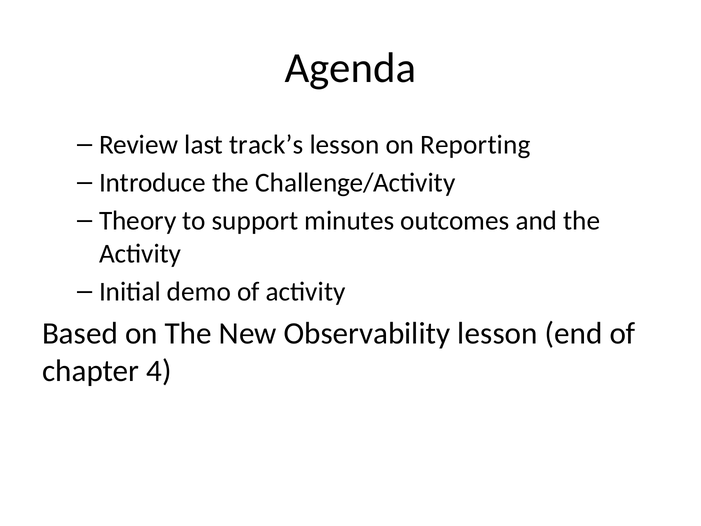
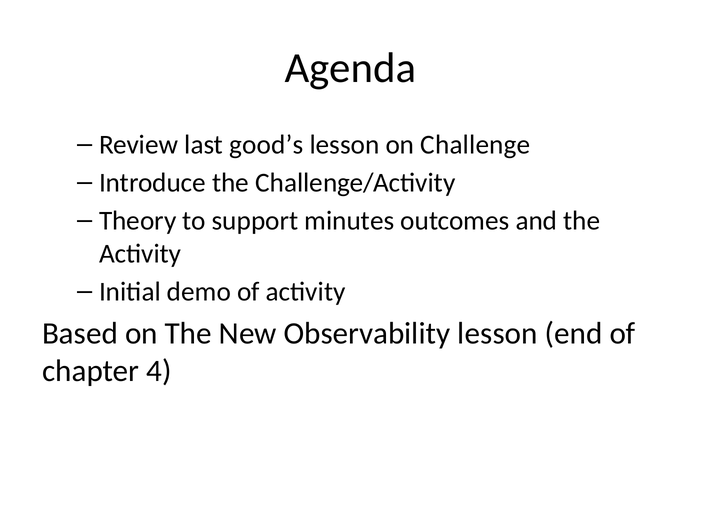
track’s: track’s -> good’s
Reporting: Reporting -> Challenge
